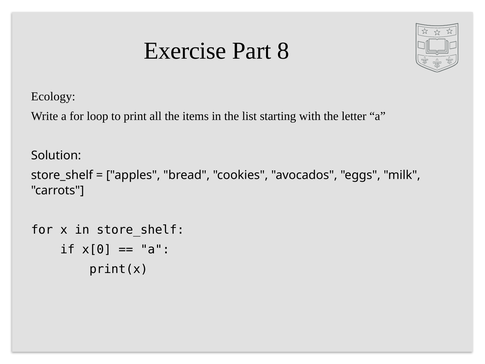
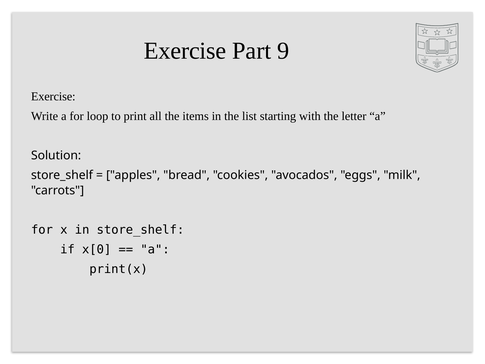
8: 8 -> 9
Ecology at (53, 96): Ecology -> Exercise
